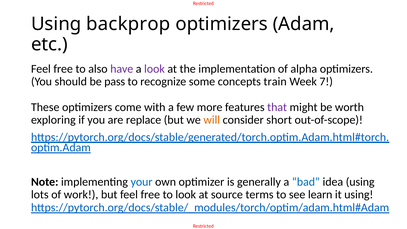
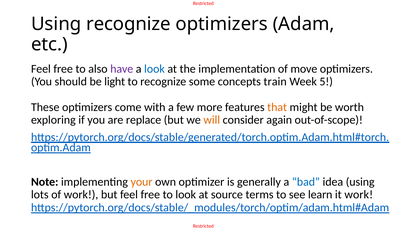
Using backprop: backprop -> recognize
look at (154, 69) colour: purple -> blue
alpha: alpha -> move
pass: pass -> light
7: 7 -> 5
that colour: purple -> orange
short: short -> again
your colour: blue -> orange
it using: using -> work
